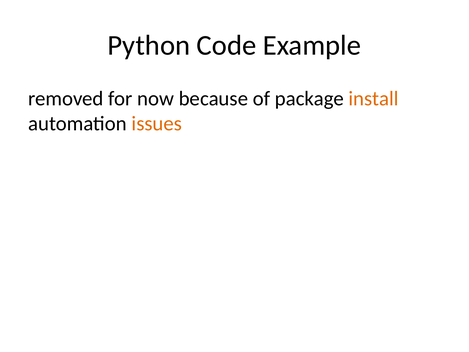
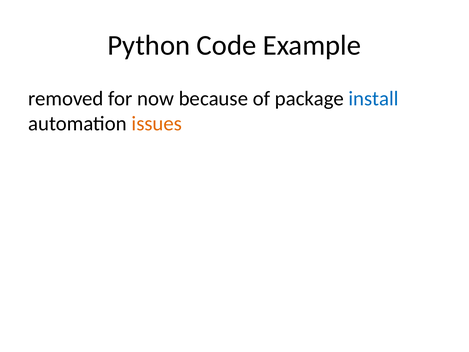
install colour: orange -> blue
